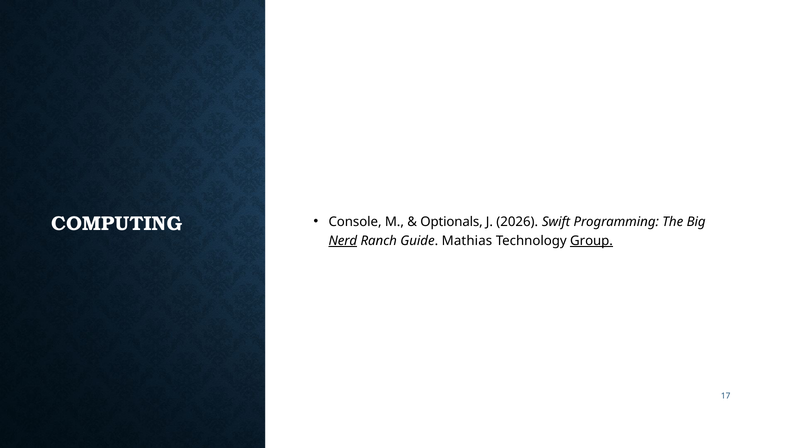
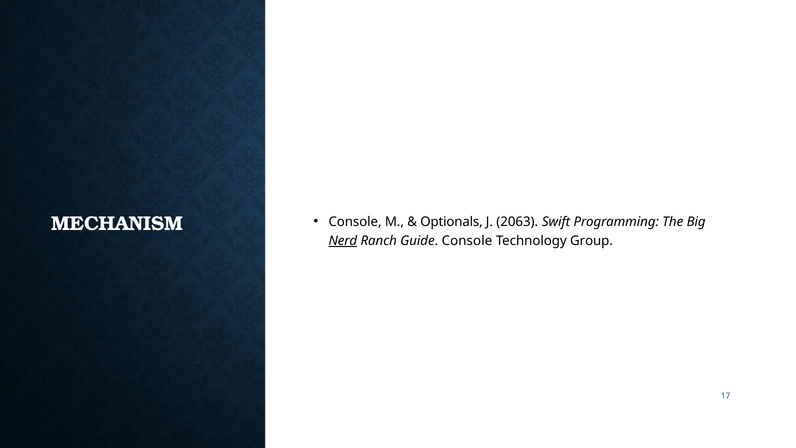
COMPUTING: COMPUTING -> MECHANISM
2026: 2026 -> 2063
Guide Mathias: Mathias -> Console
Group underline: present -> none
